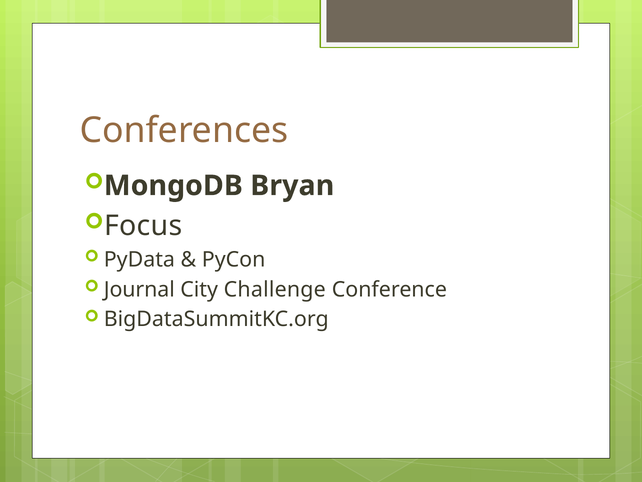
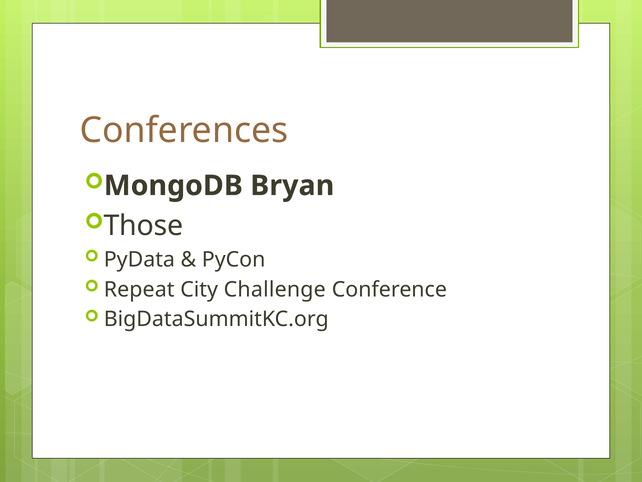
Focus: Focus -> Those
Journal: Journal -> Repeat
